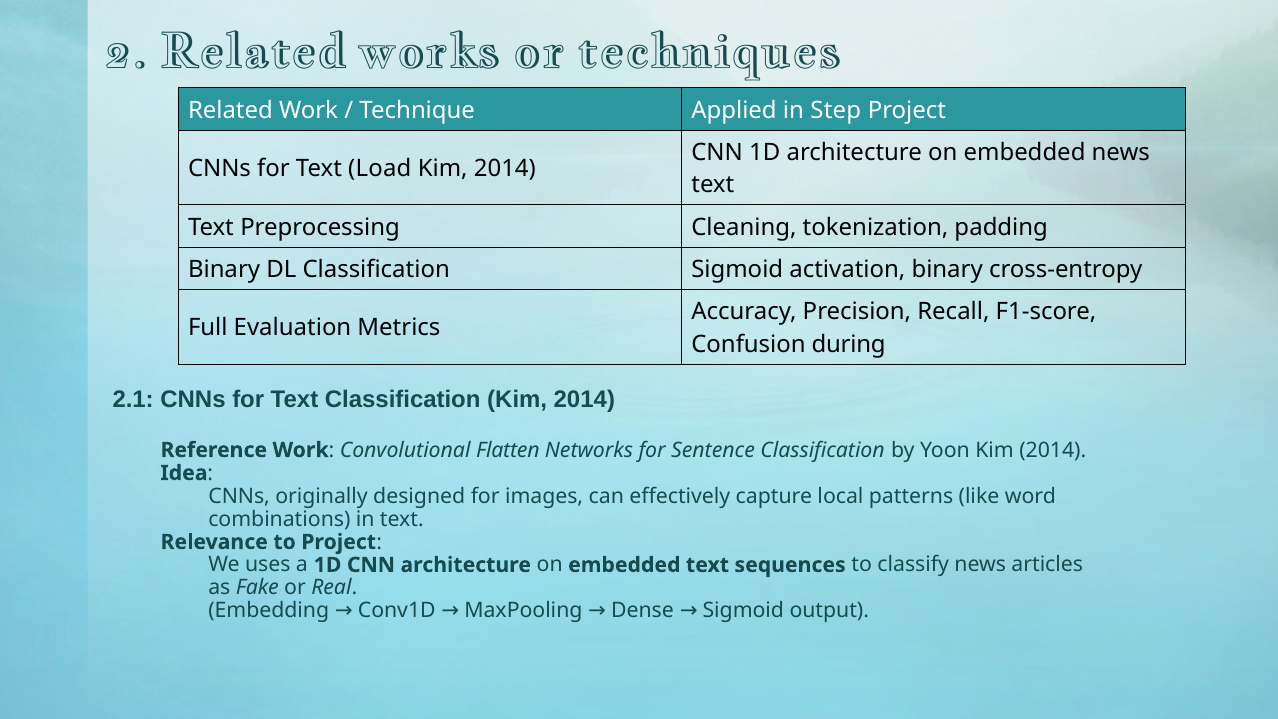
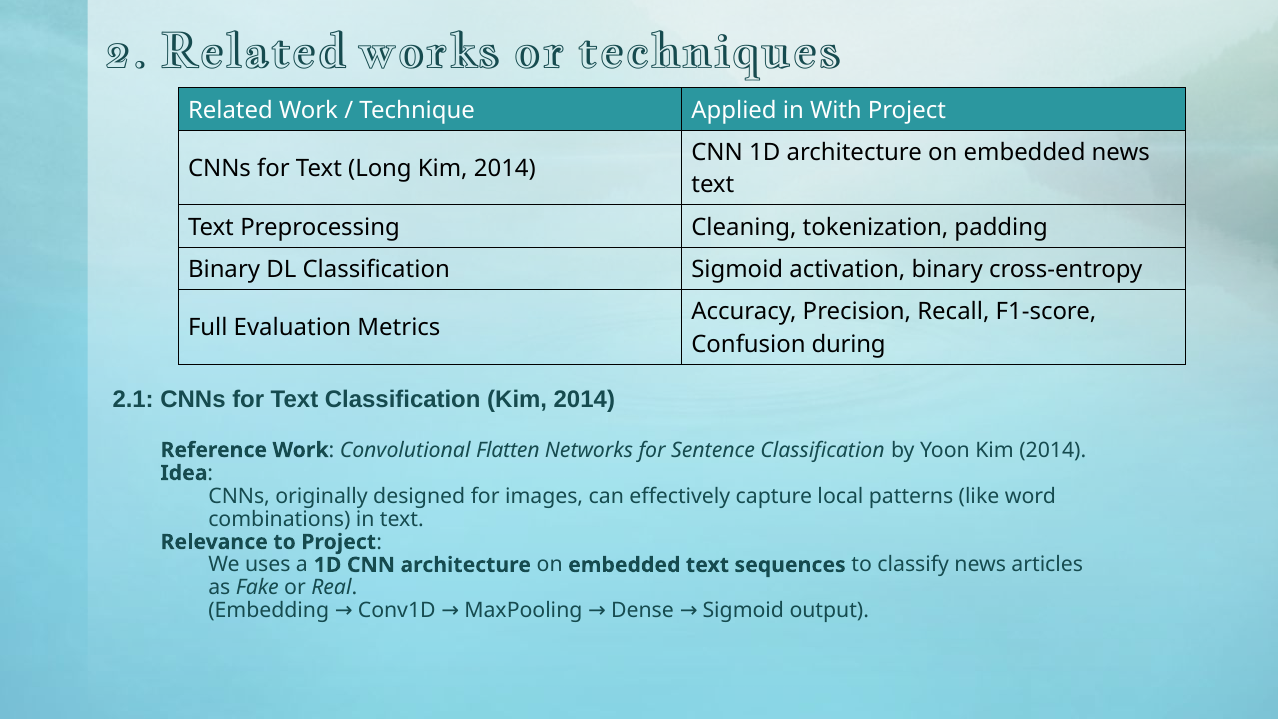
Step: Step -> With
Load: Load -> Long
